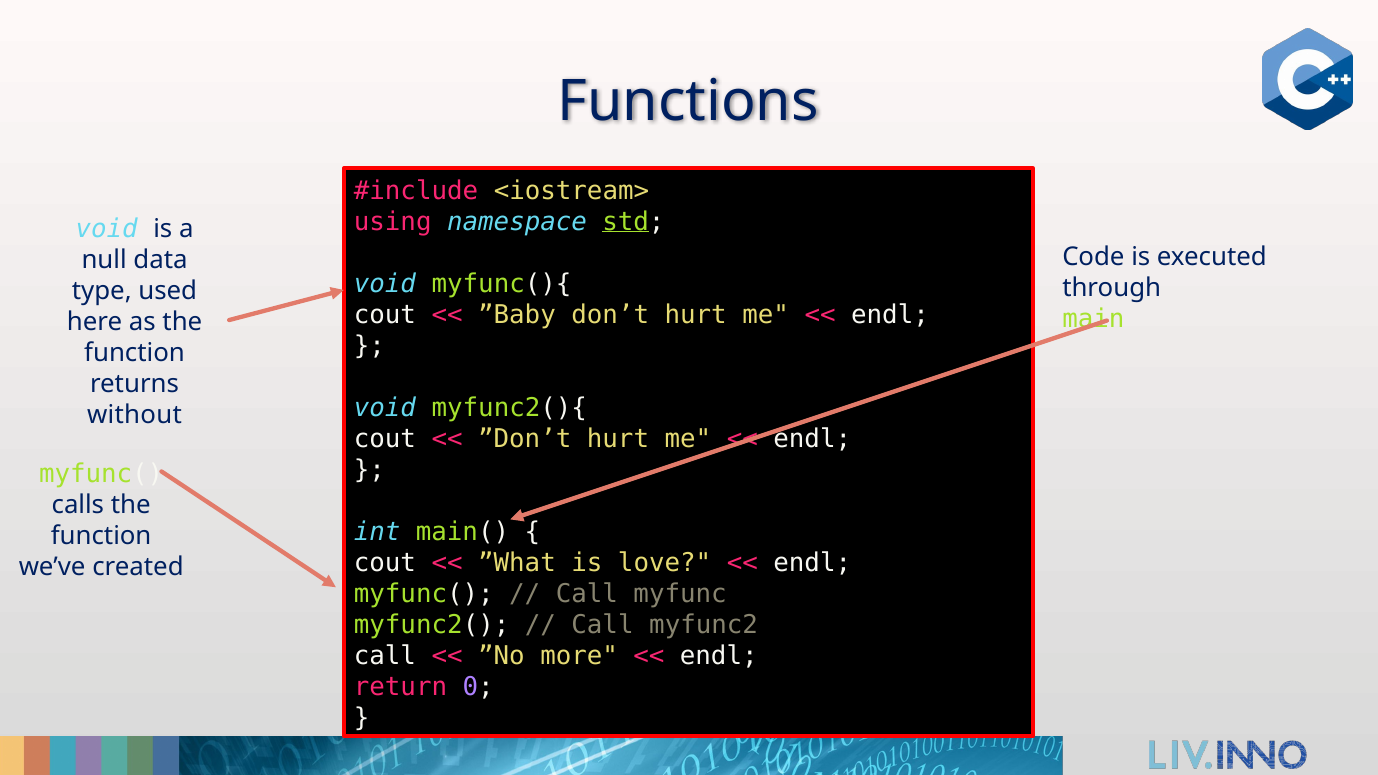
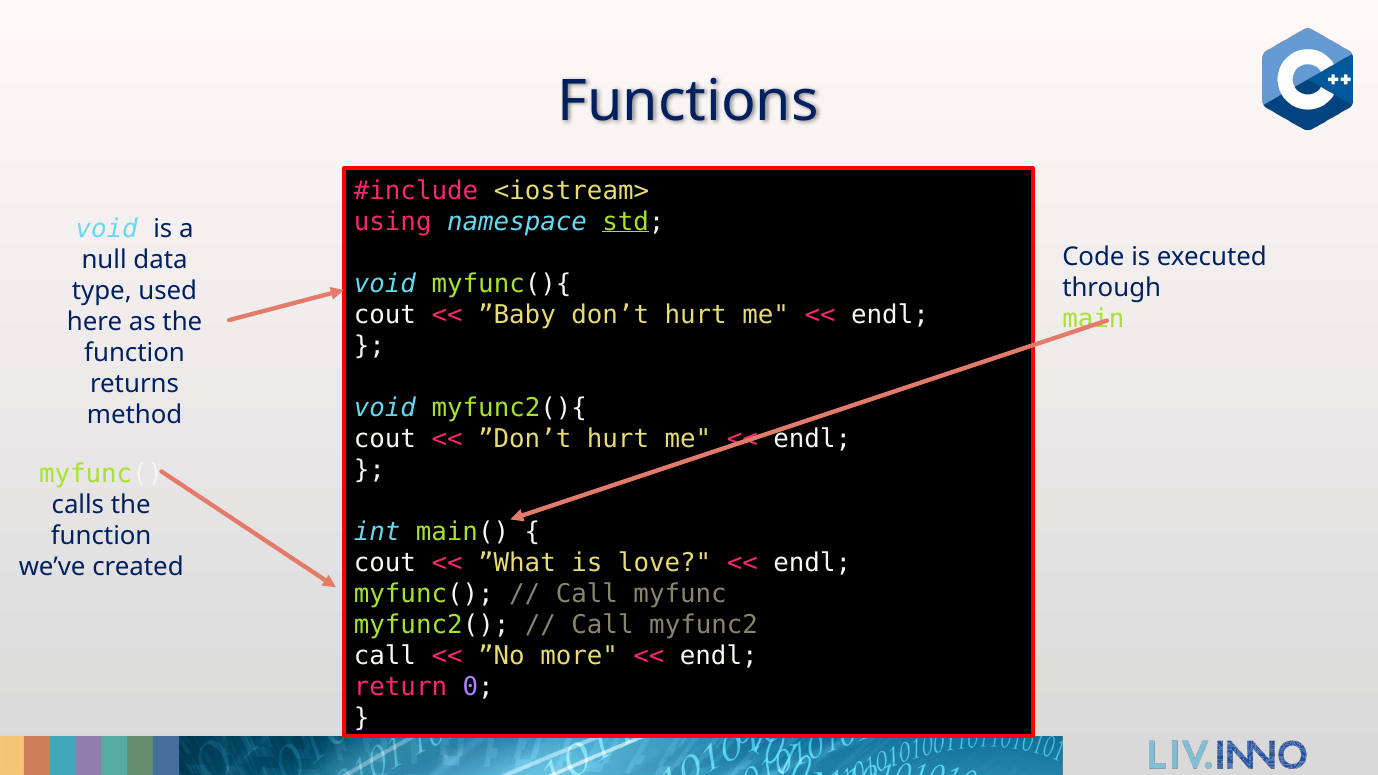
without: without -> method
